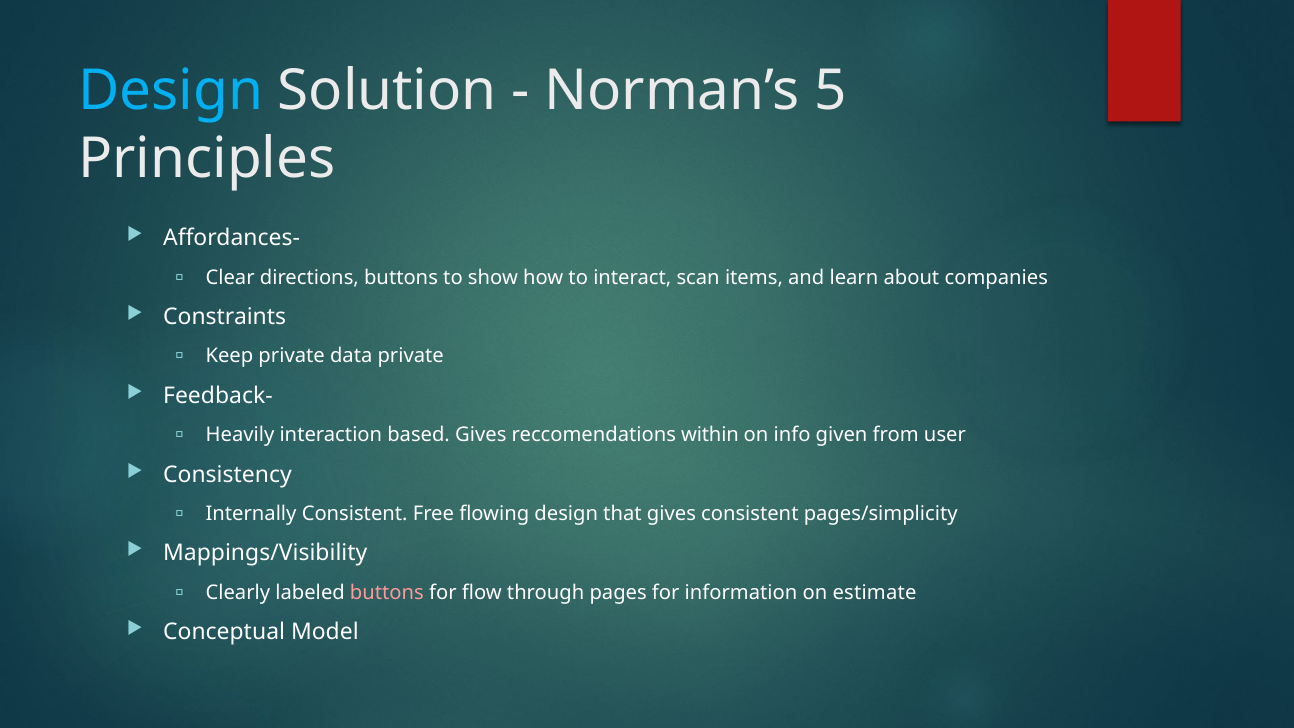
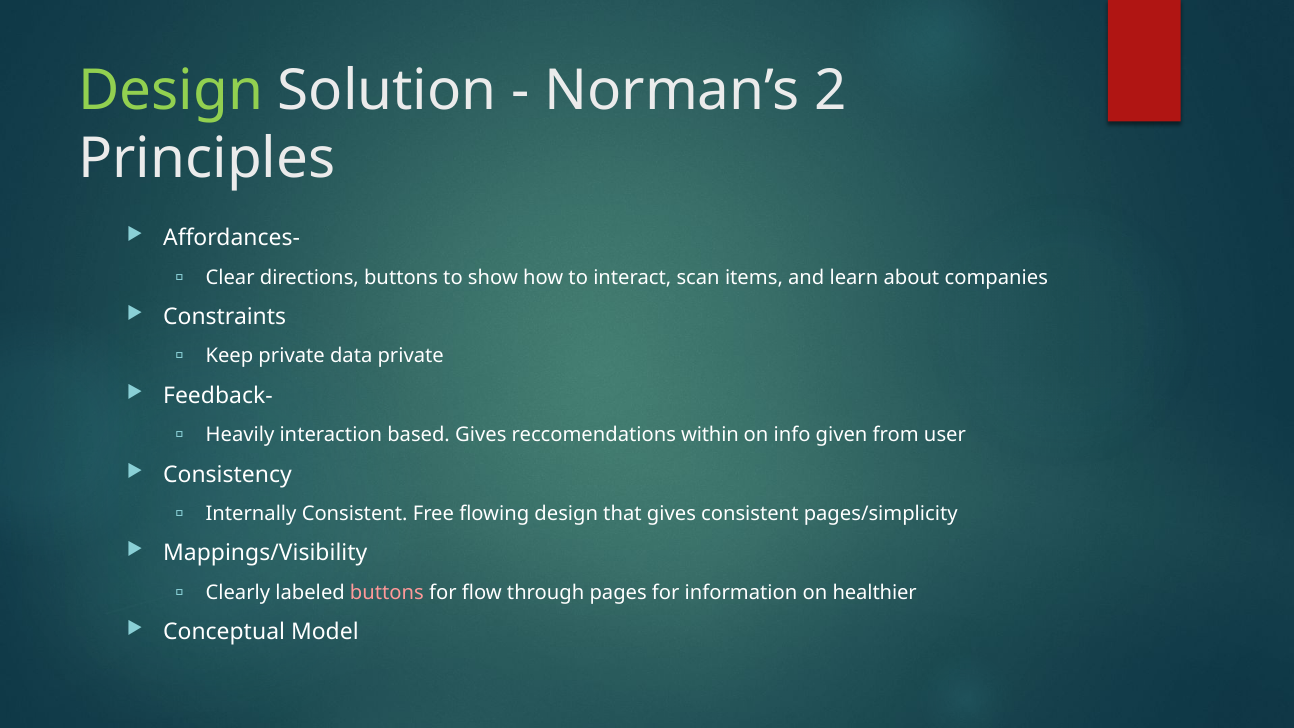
Design at (171, 91) colour: light blue -> light green
5: 5 -> 2
estimate: estimate -> healthier
